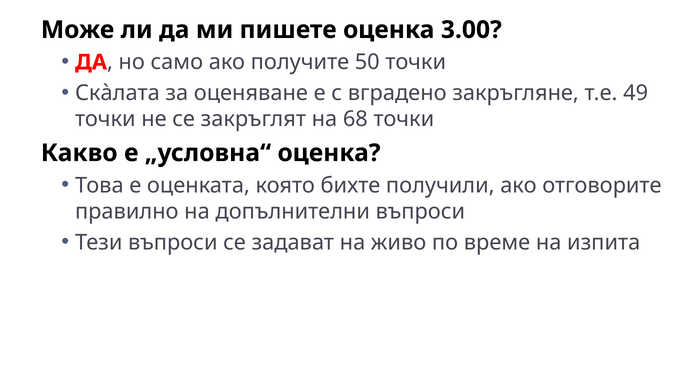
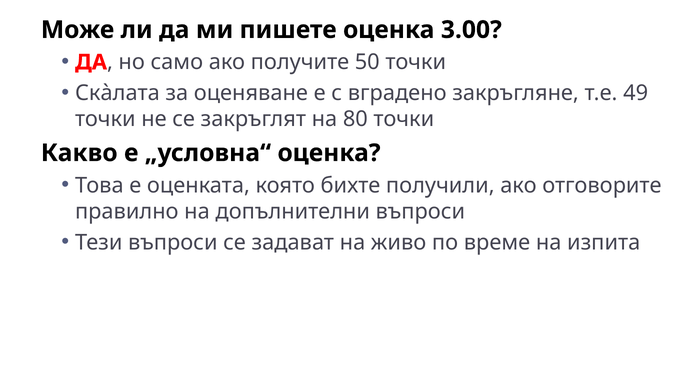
68: 68 -> 80
